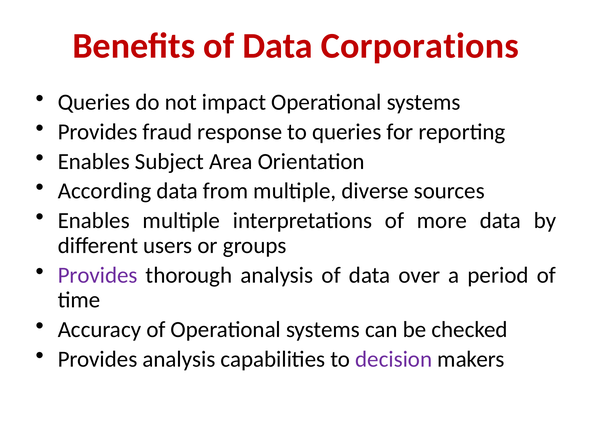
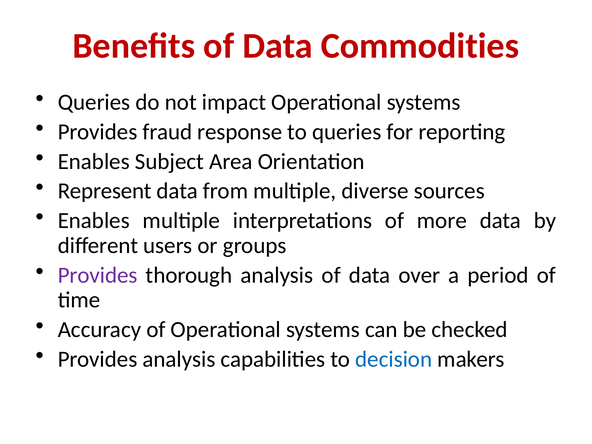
Corporations: Corporations -> Commodities
According: According -> Represent
decision colour: purple -> blue
